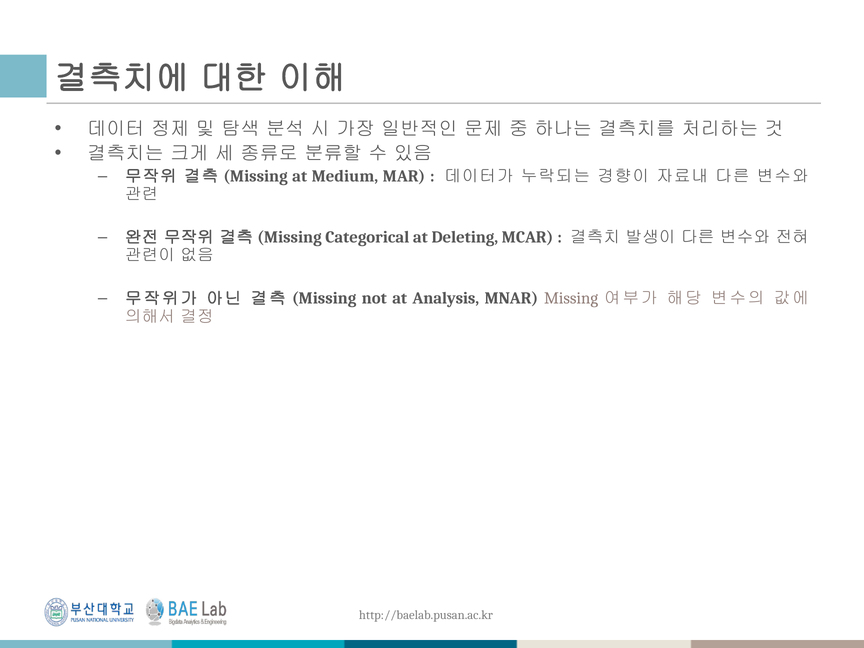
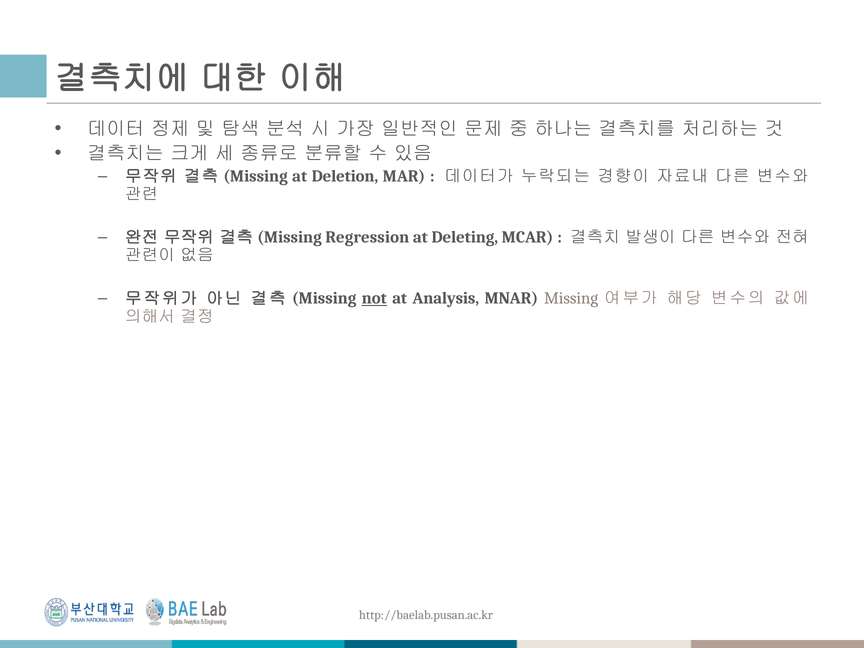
Medium: Medium -> Deletion
Categorical: Categorical -> Regression
not underline: none -> present
